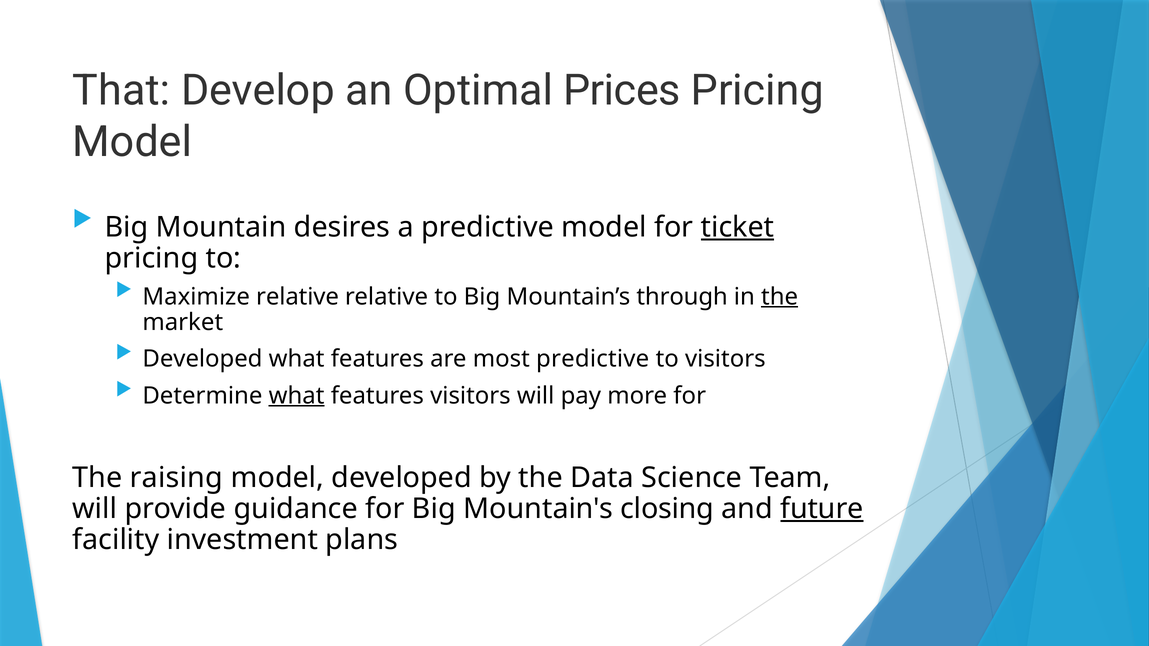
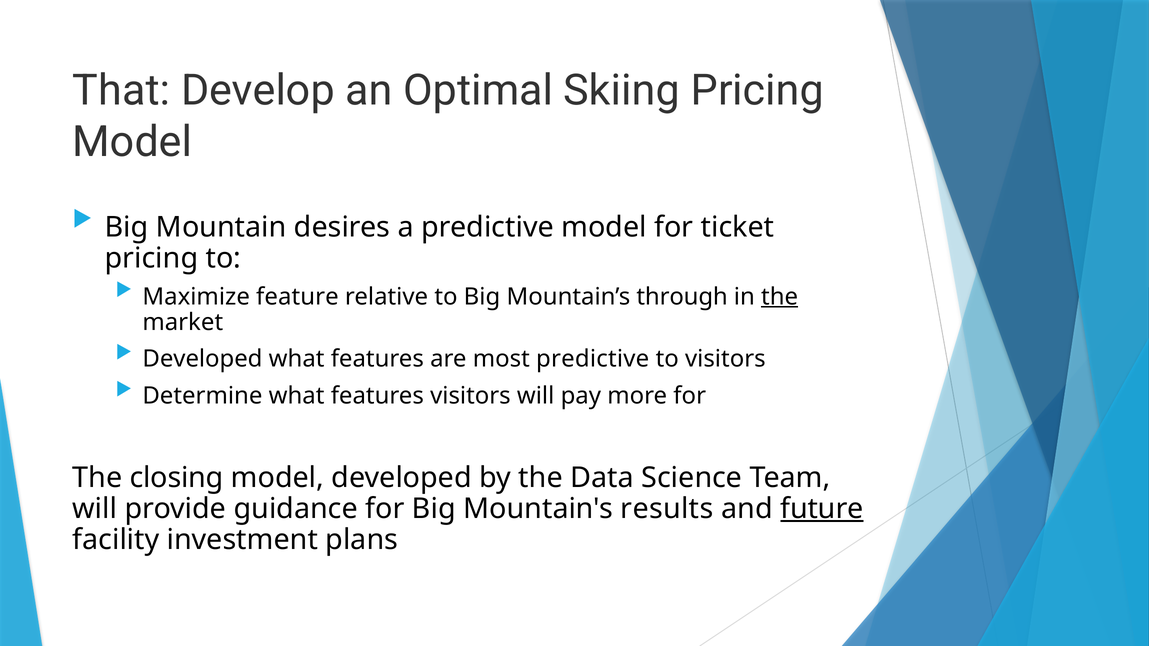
Prices: Prices -> Skiing
ticket underline: present -> none
Maximize relative: relative -> feature
what at (297, 396) underline: present -> none
raising: raising -> closing
closing: closing -> results
